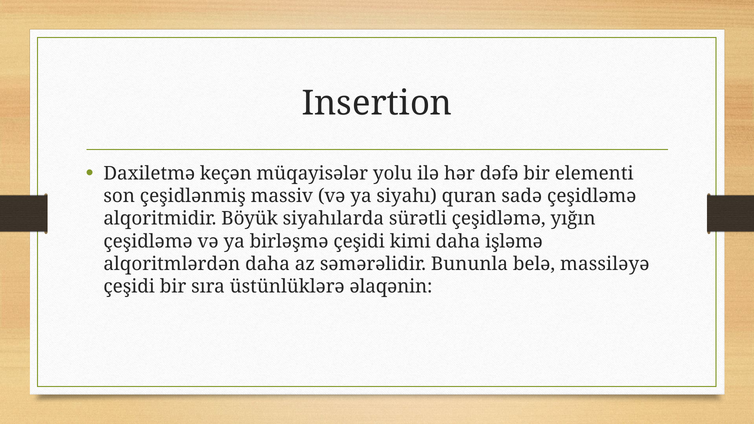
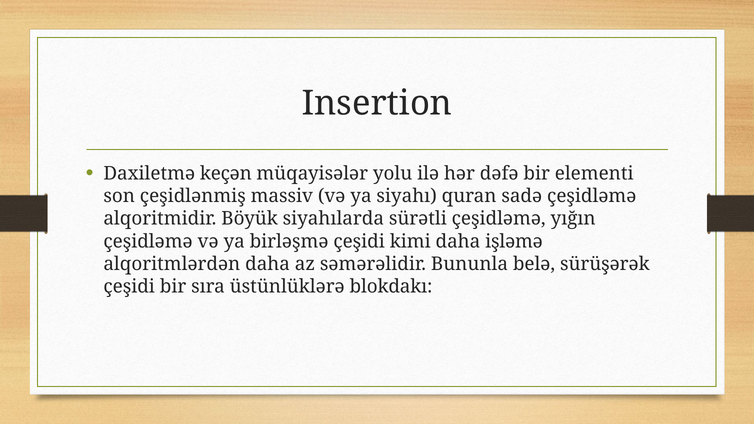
massiləyə: massiləyə -> sürüşərək
əlaqənin: əlaqənin -> blokdakı
